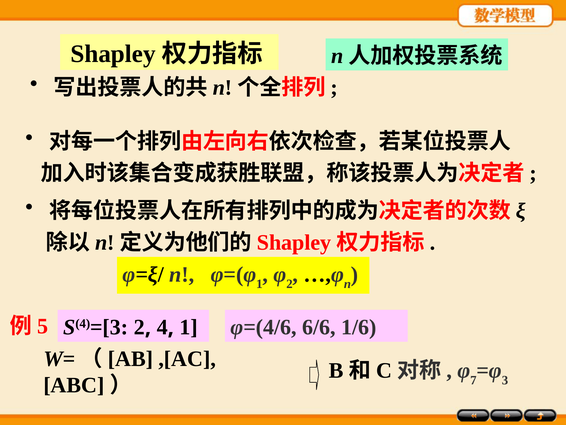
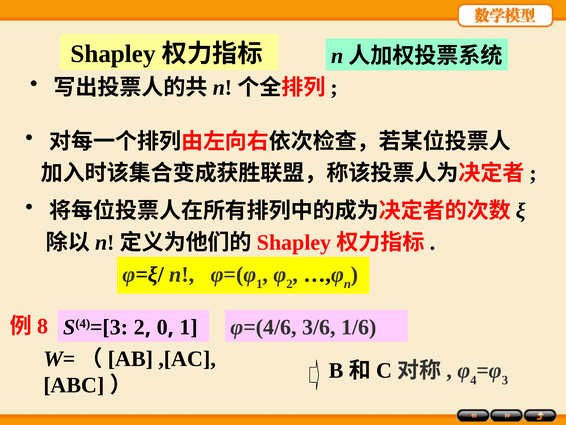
4: 4 -> 0
6/6: 6/6 -> 3/6
5: 5 -> 8
7: 7 -> 4
